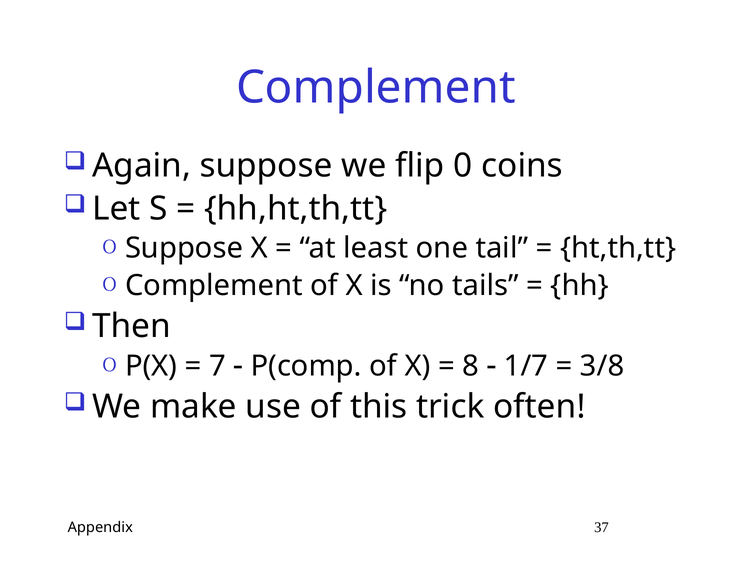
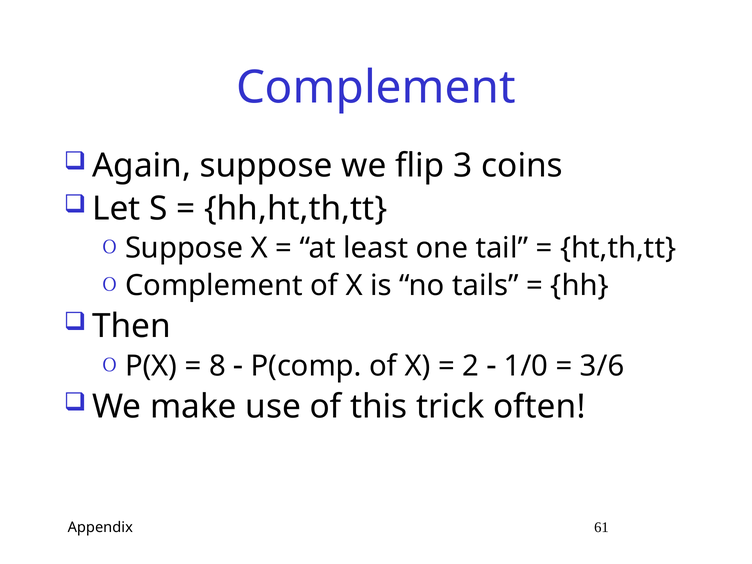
0: 0 -> 3
7: 7 -> 8
8: 8 -> 2
1/7: 1/7 -> 1/0
3/8: 3/8 -> 3/6
37: 37 -> 61
